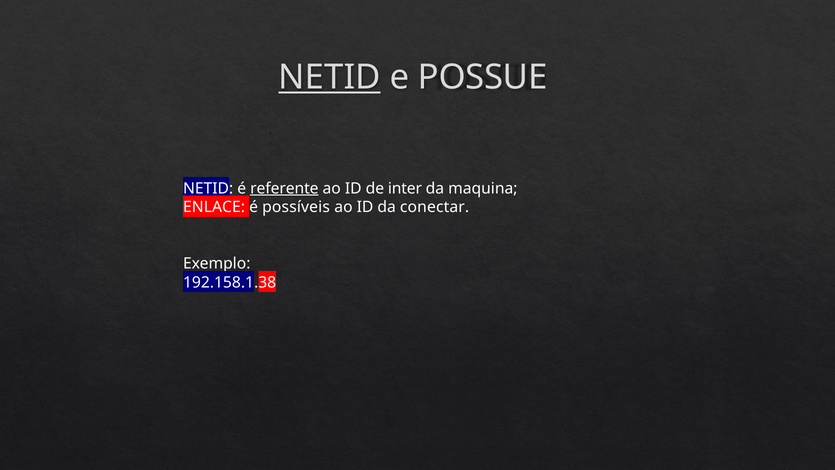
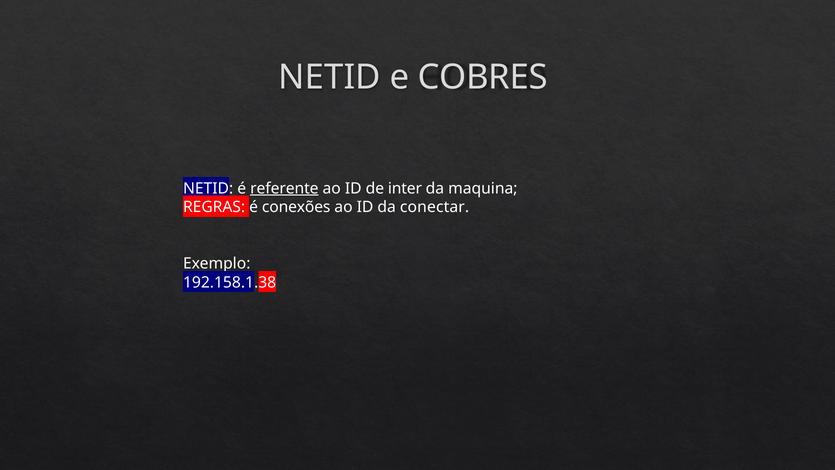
NETID at (330, 77) underline: present -> none
POSSUE: POSSUE -> COBRES
ENLACE: ENLACE -> REGRAS
possíveis: possíveis -> conexões
